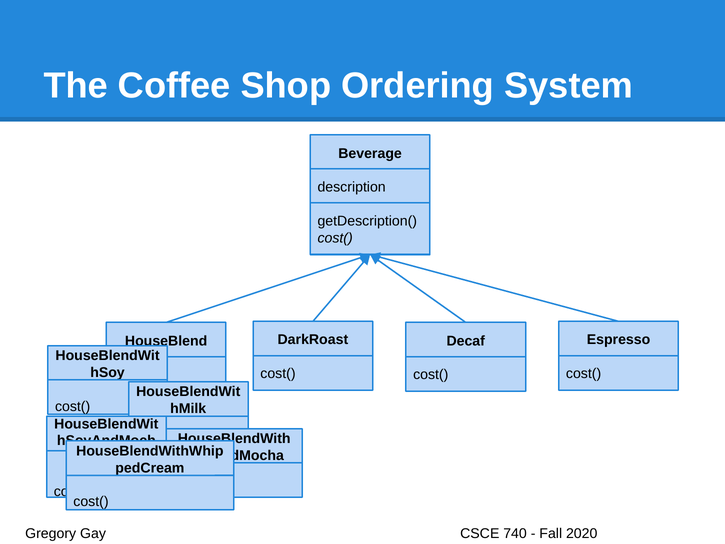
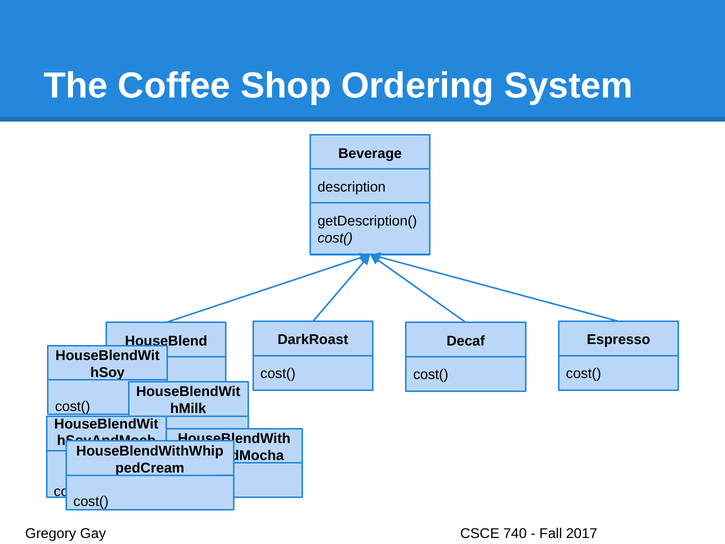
2020: 2020 -> 2017
